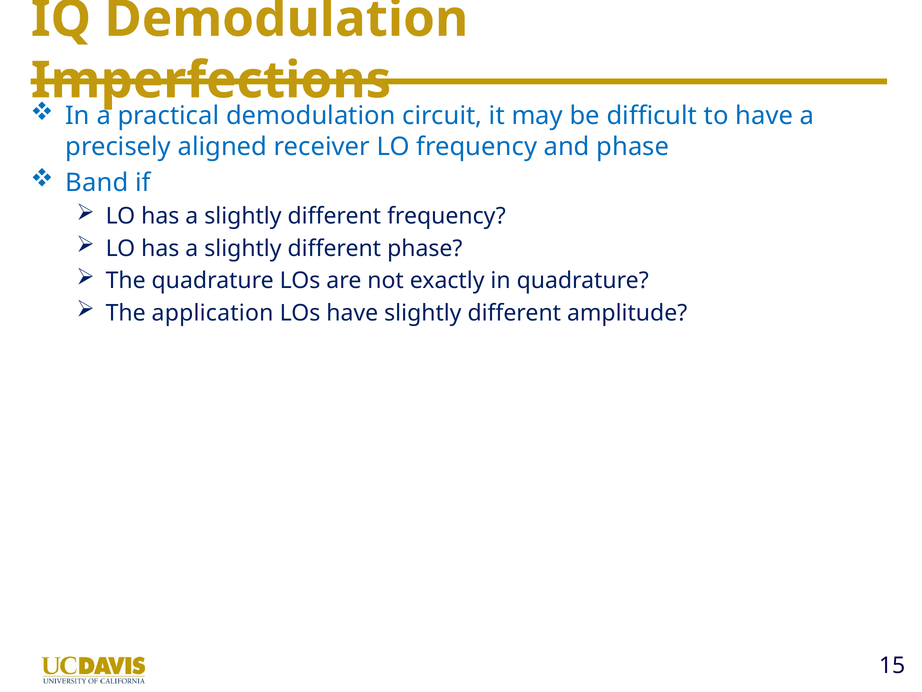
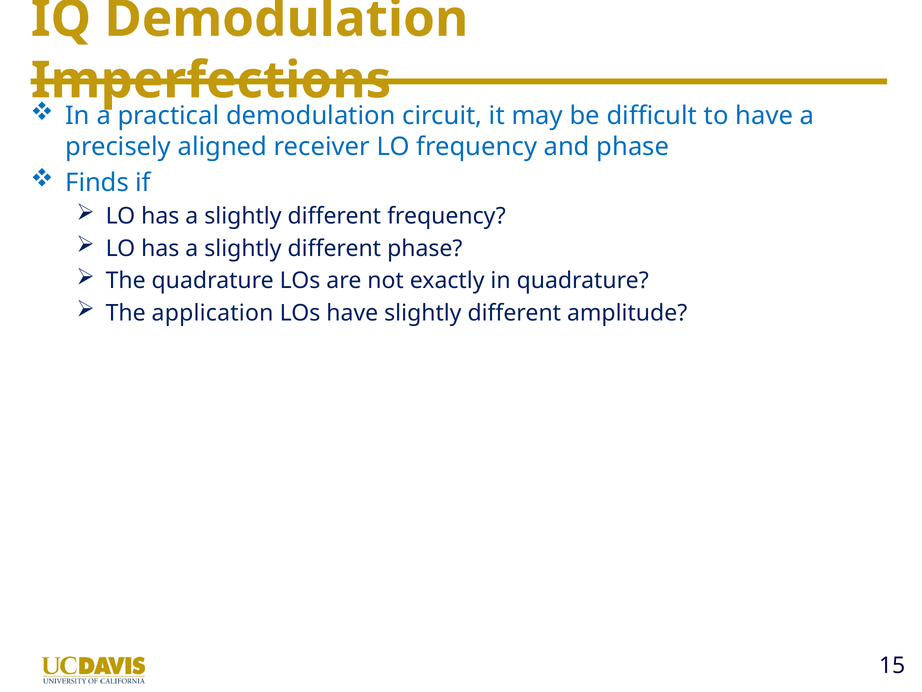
Band: Band -> Finds
